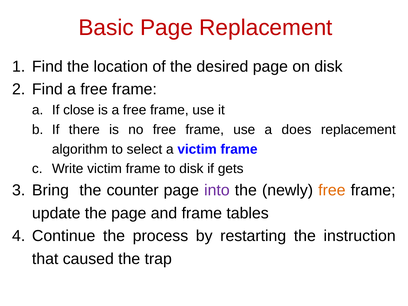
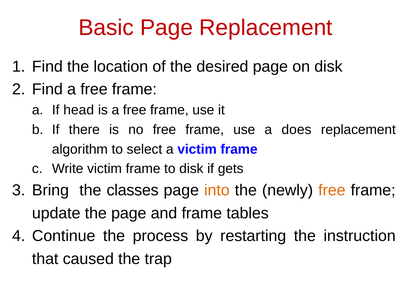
close: close -> head
counter: counter -> classes
into colour: purple -> orange
